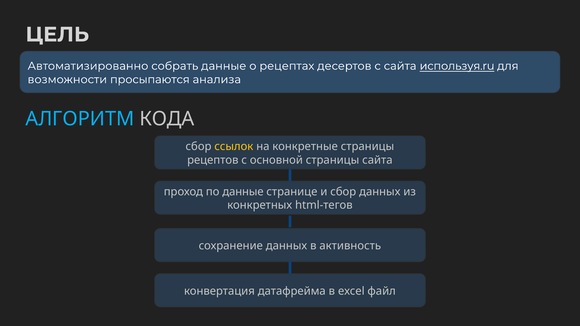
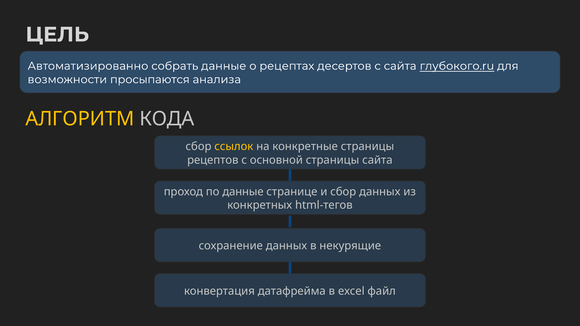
используя.ru: используя.ru -> глубокого.ru
АЛГОРИТМ colour: light blue -> yellow
активность: активность -> некурящие
